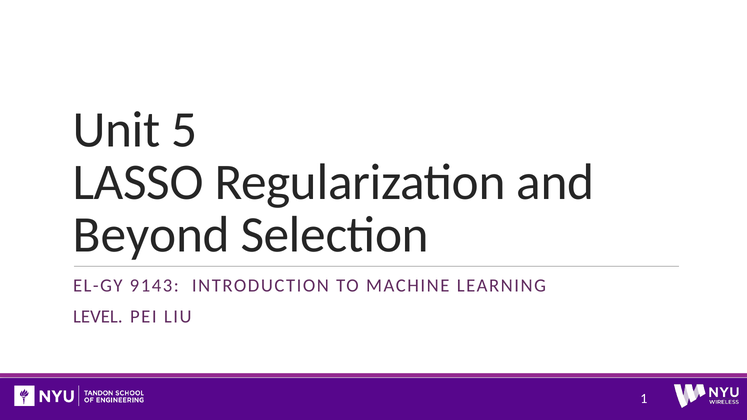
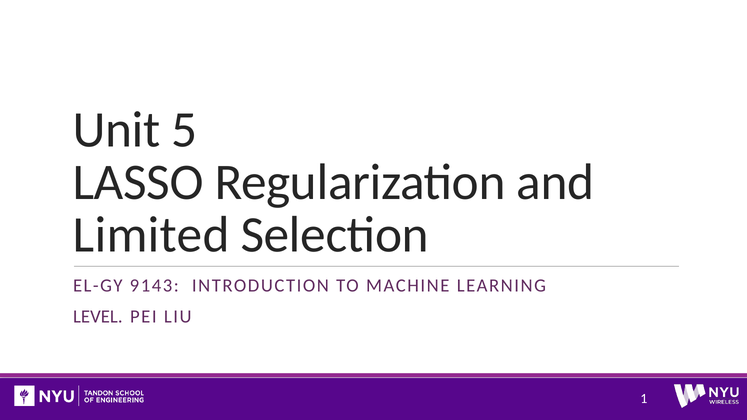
Beyond: Beyond -> Limited
